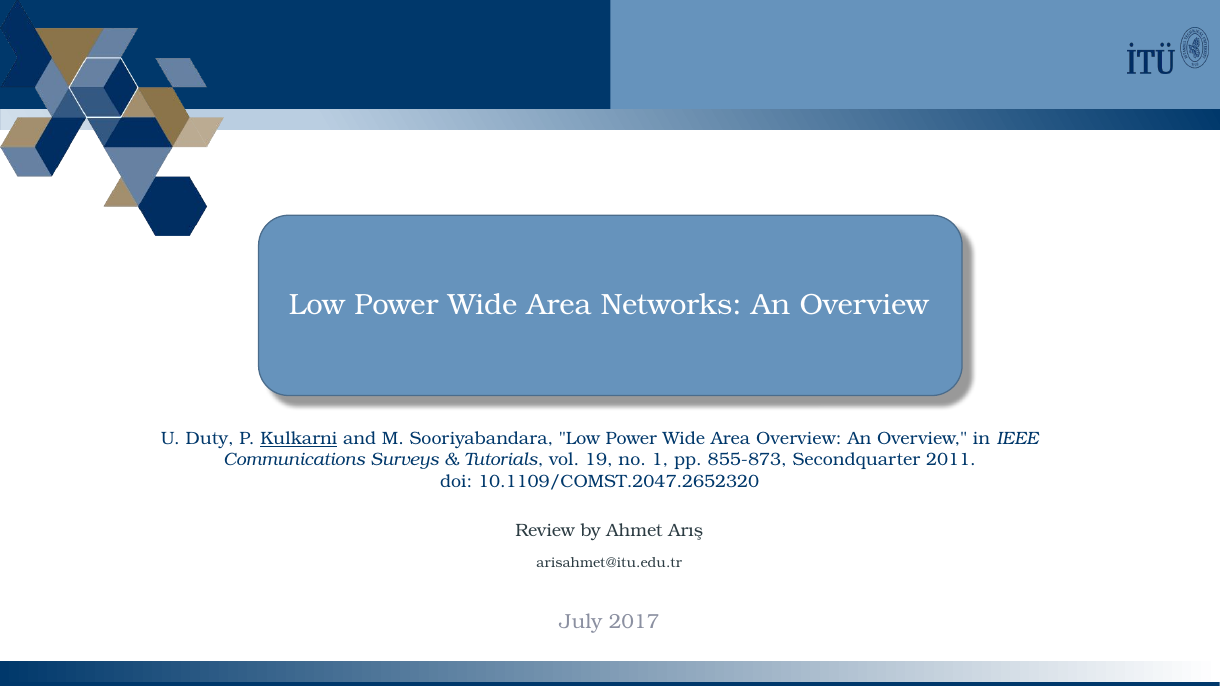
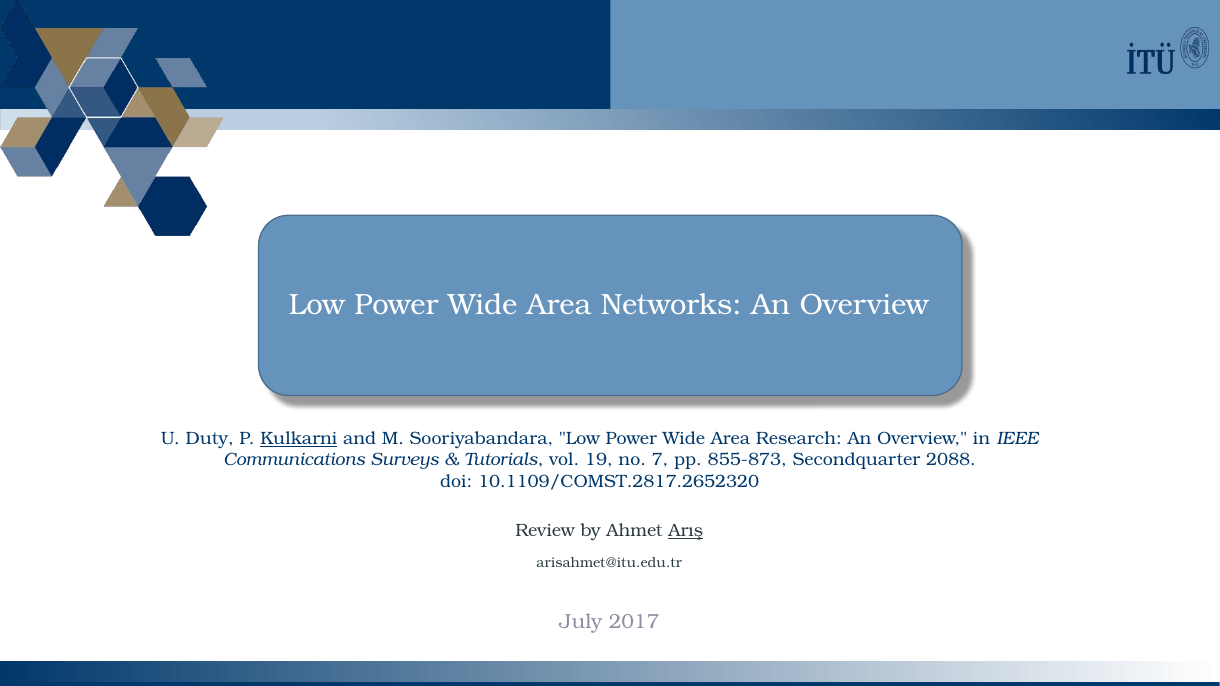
Area Overview: Overview -> Research
1: 1 -> 7
2011: 2011 -> 2088
10.1109/COMST.2047.2652320: 10.1109/COMST.2047.2652320 -> 10.1109/COMST.2817.2652320
Arış underline: none -> present
